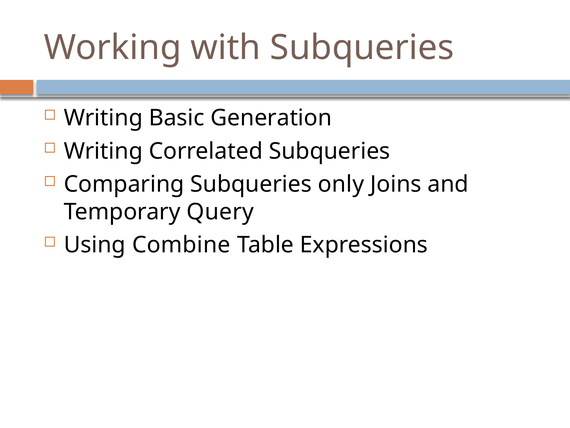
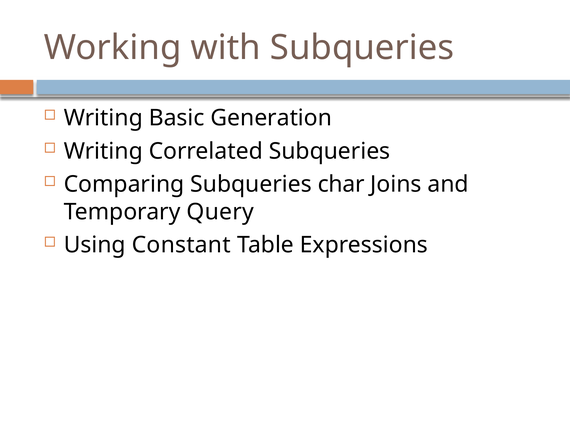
only: only -> char
Combine: Combine -> Constant
